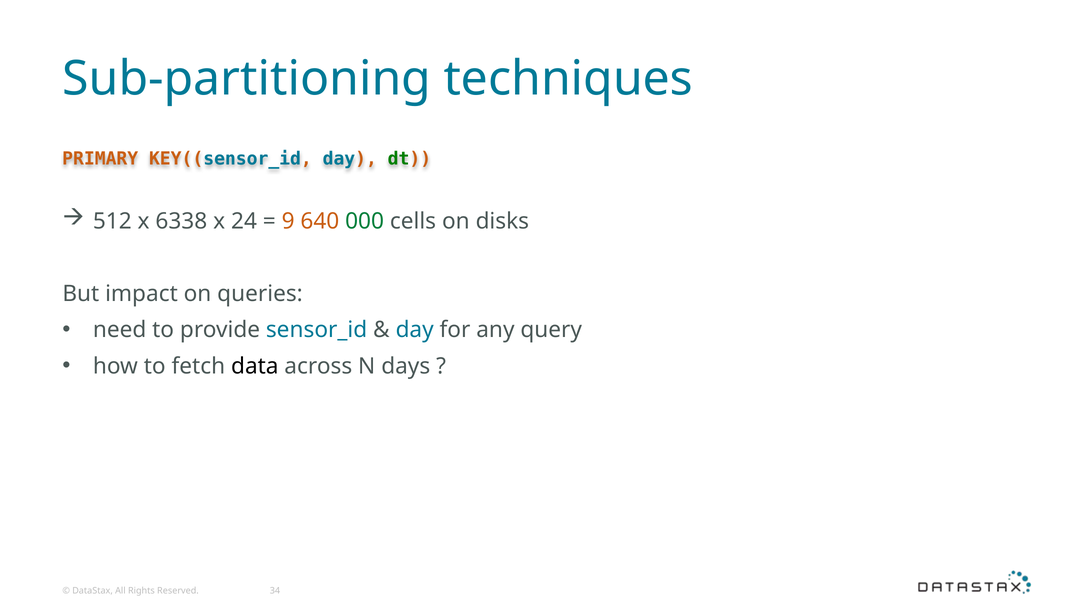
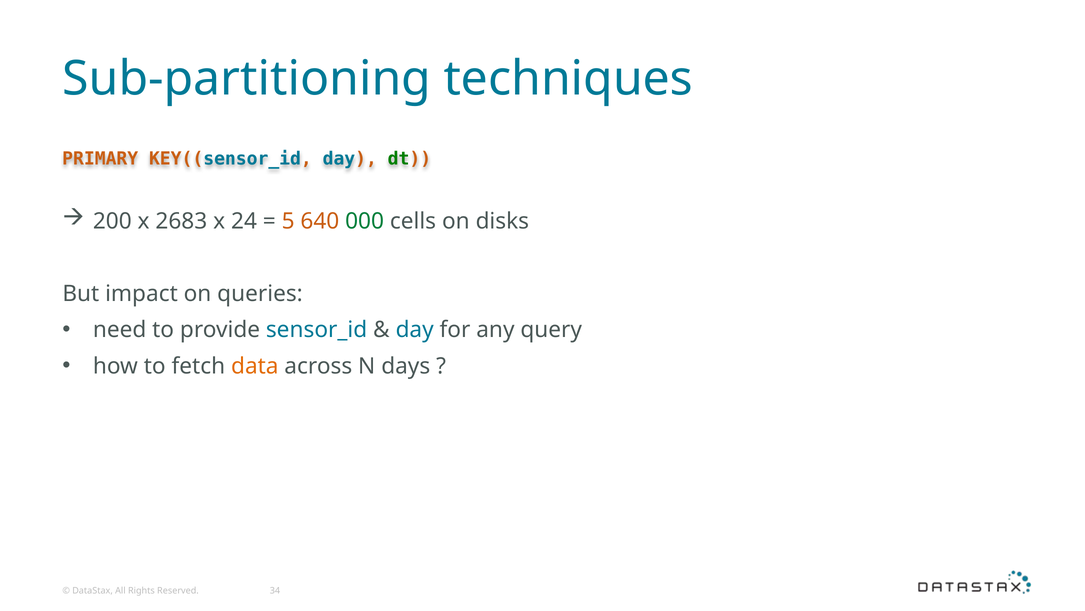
512: 512 -> 200
6338: 6338 -> 2683
9: 9 -> 5
data colour: black -> orange
